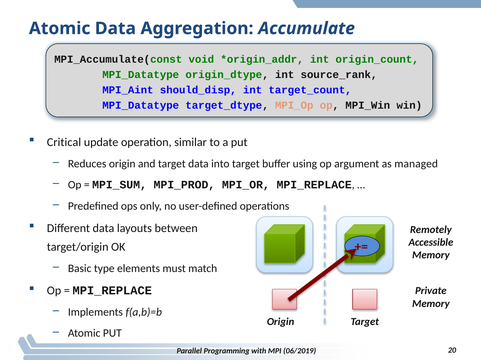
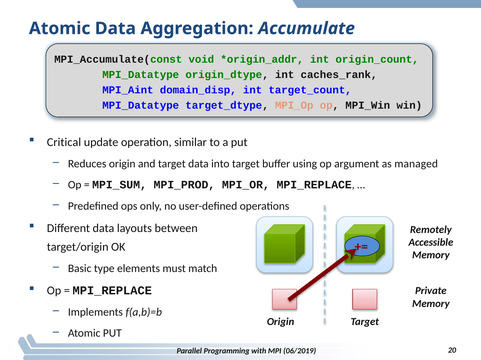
source_rank: source_rank -> caches_rank
should_disp: should_disp -> domain_disp
